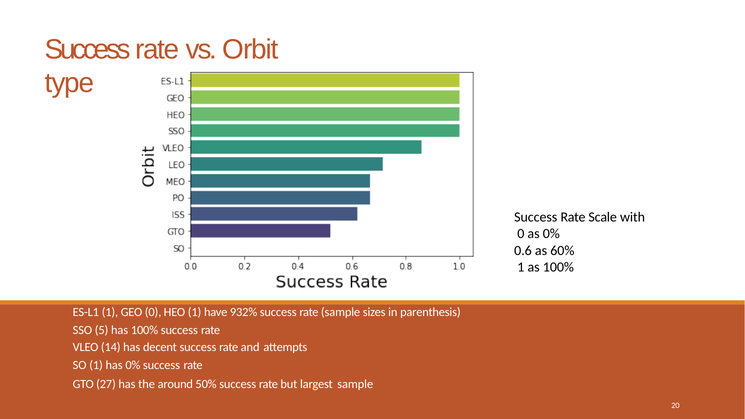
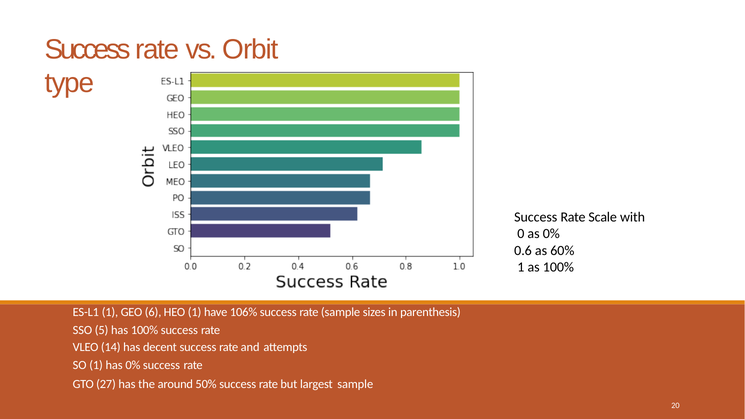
GEO 0: 0 -> 6
932%: 932% -> 106%
